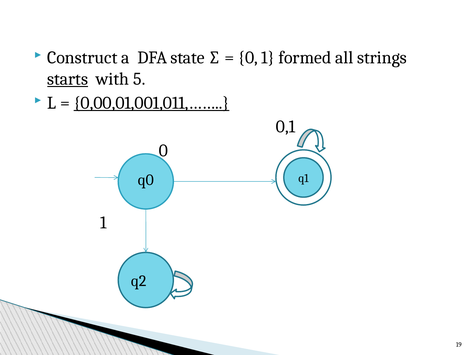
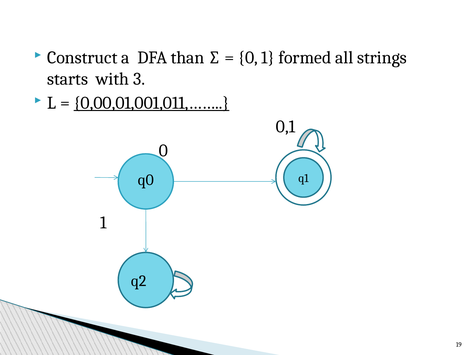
state: state -> than
starts underline: present -> none
5: 5 -> 3
